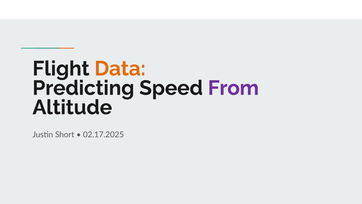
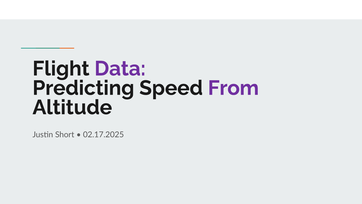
Data colour: orange -> purple
